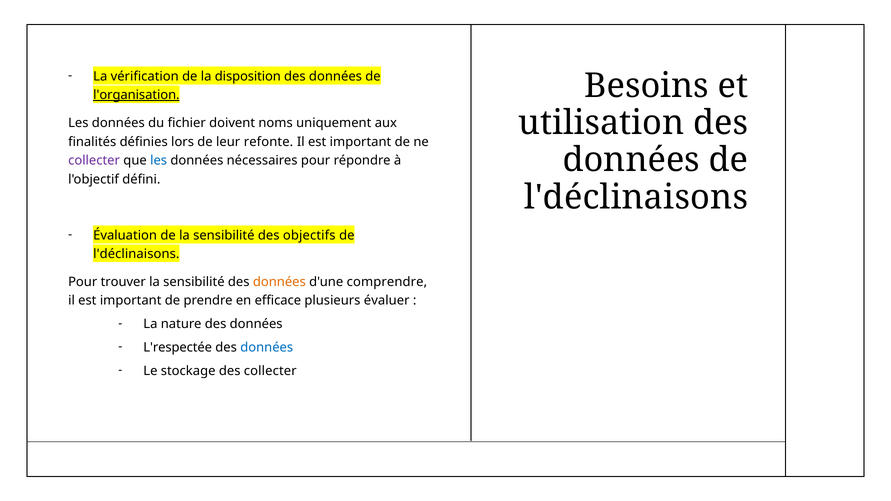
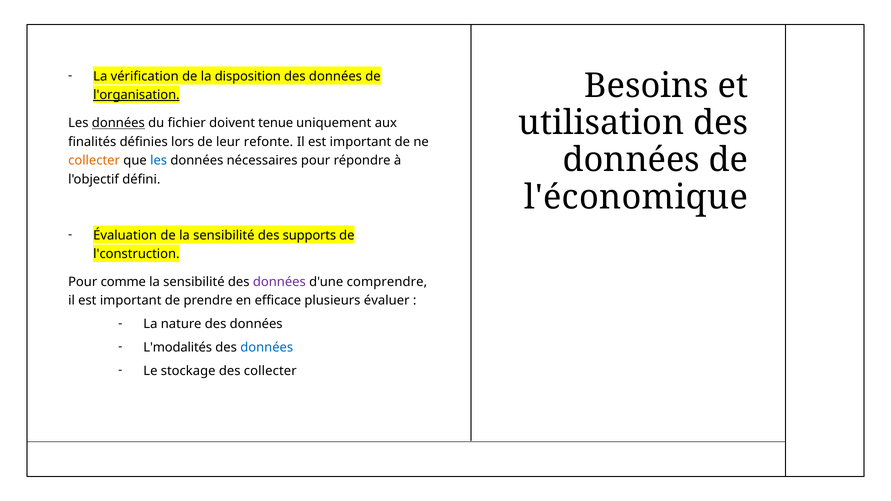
données at (118, 123) underline: none -> present
noms: noms -> tenue
collecter at (94, 161) colour: purple -> orange
l'déclinaisons at (636, 197): l'déclinaisons -> l'économique
objectifs: objectifs -> supports
l'déclinaisons at (136, 254): l'déclinaisons -> l'construction
trouver: trouver -> comme
données at (279, 282) colour: orange -> purple
L'respectée: L'respectée -> L'modalités
